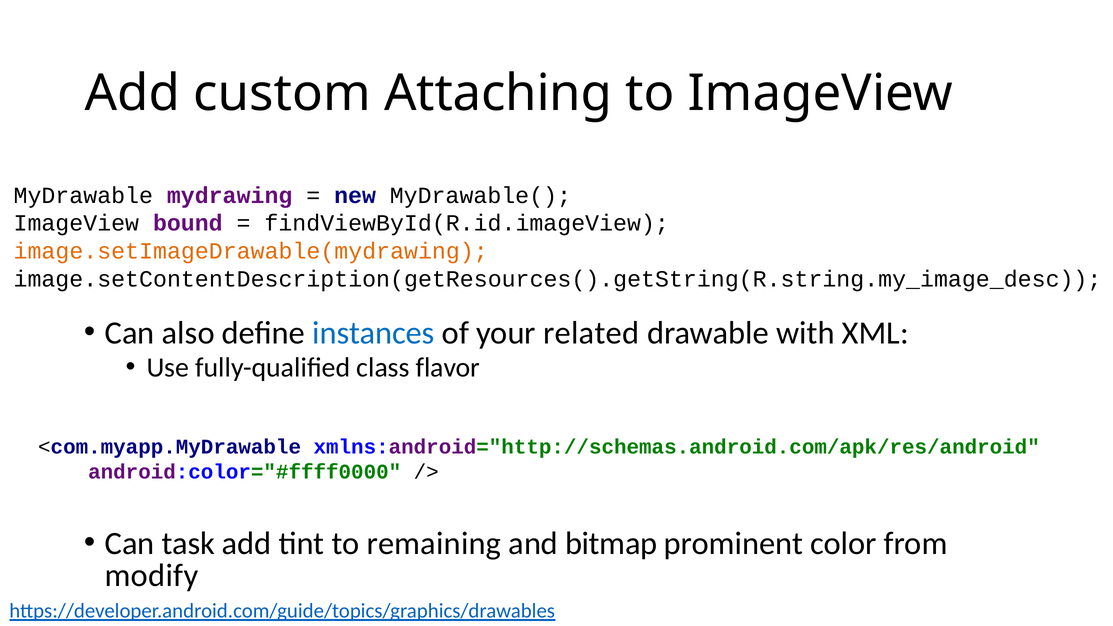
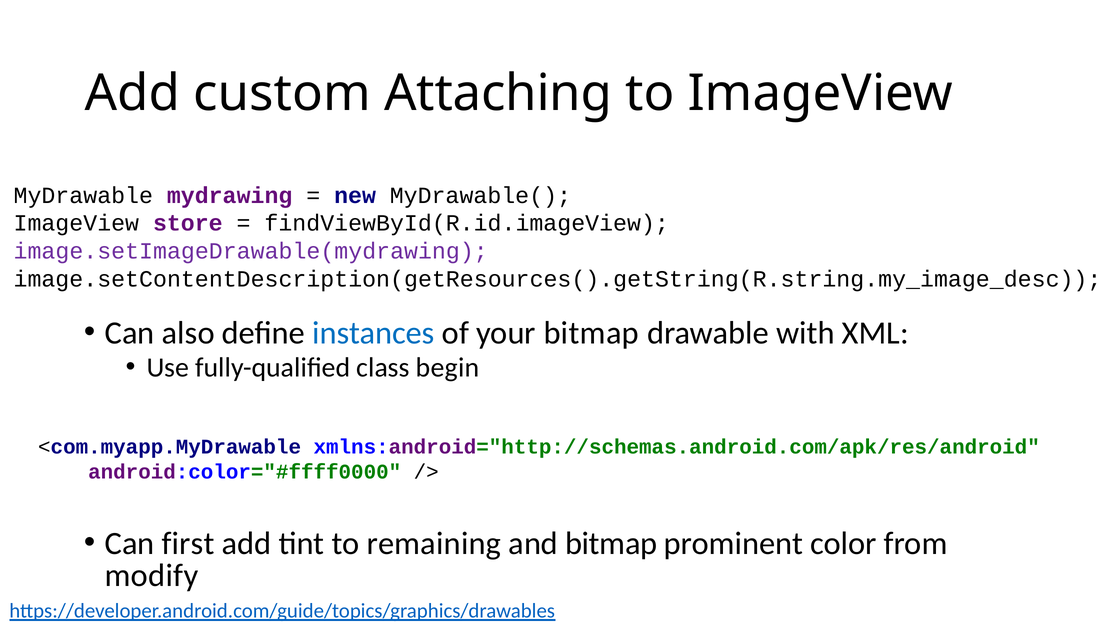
bound: bound -> store
image.setImageDrawable(mydrawing colour: orange -> purple
your related: related -> bitmap
flavor: flavor -> begin
task: task -> first
